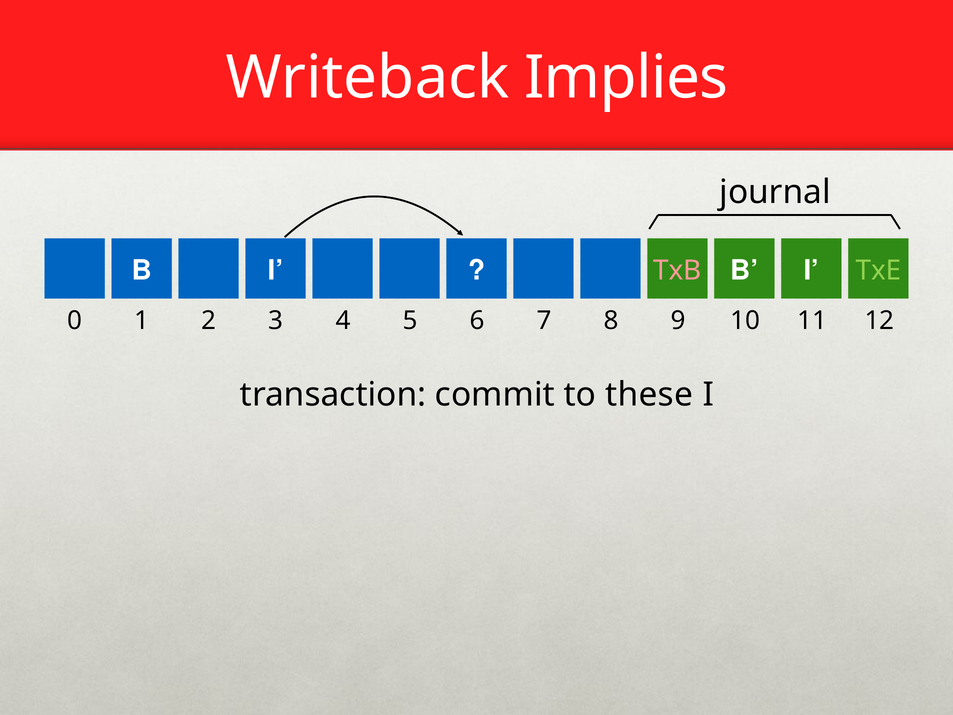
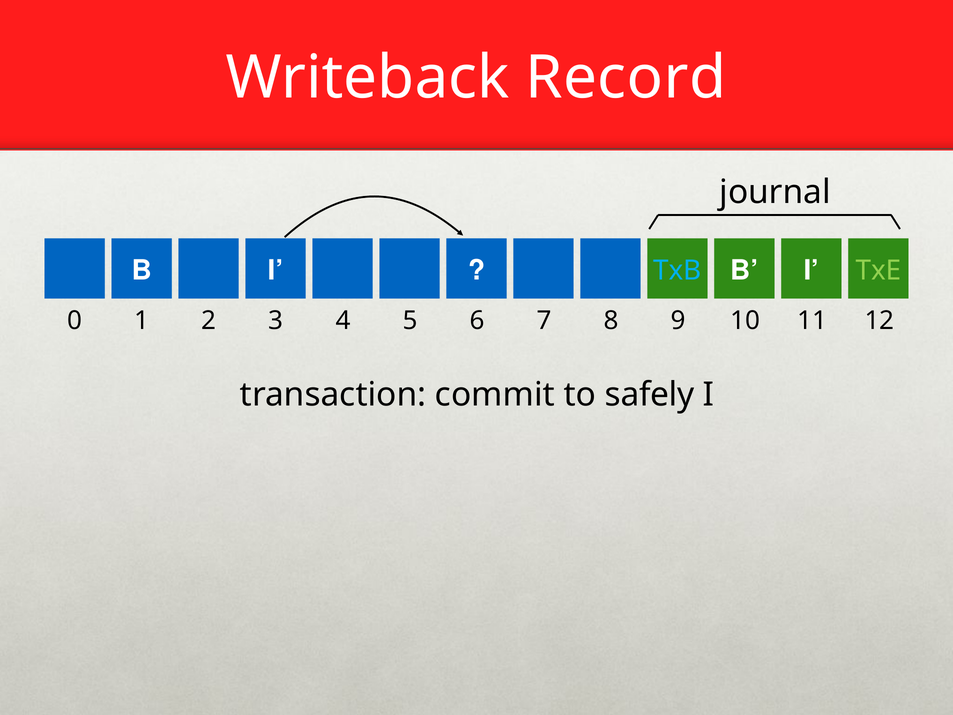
Implies: Implies -> Record
TxB colour: pink -> light blue
these: these -> safely
